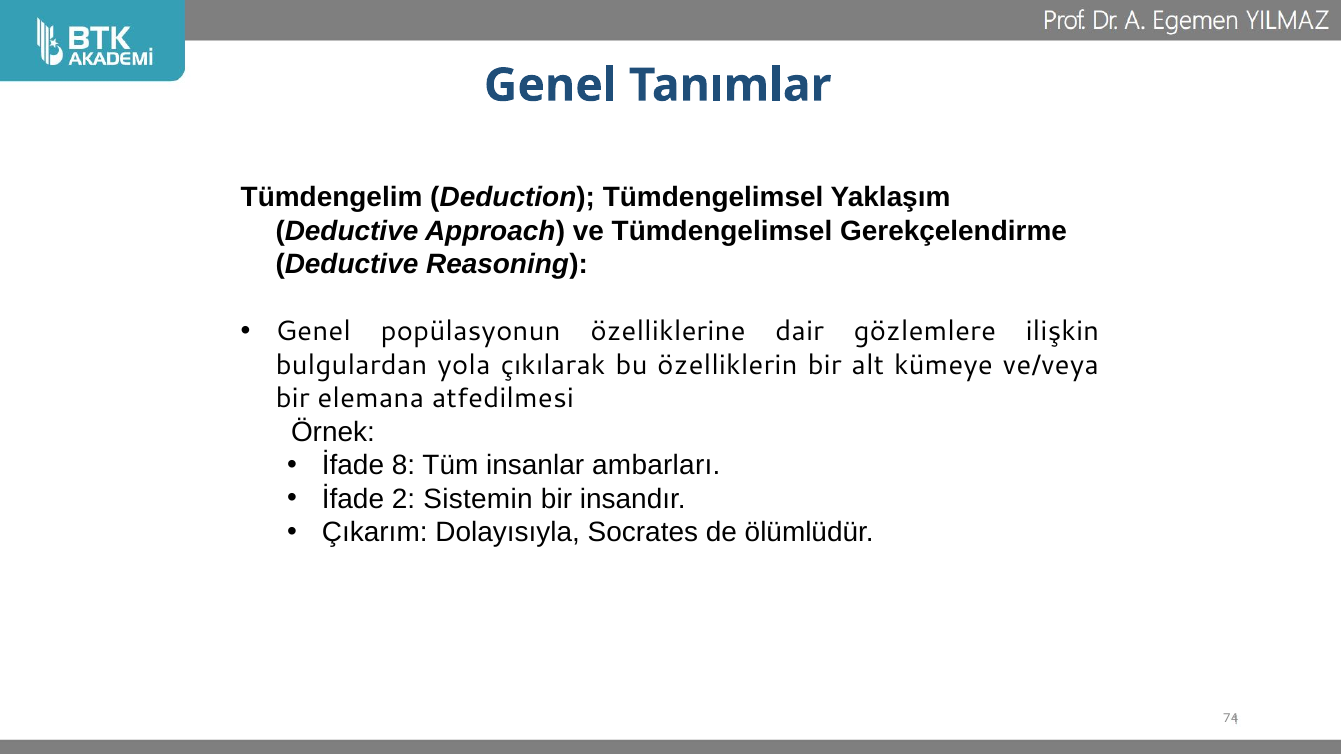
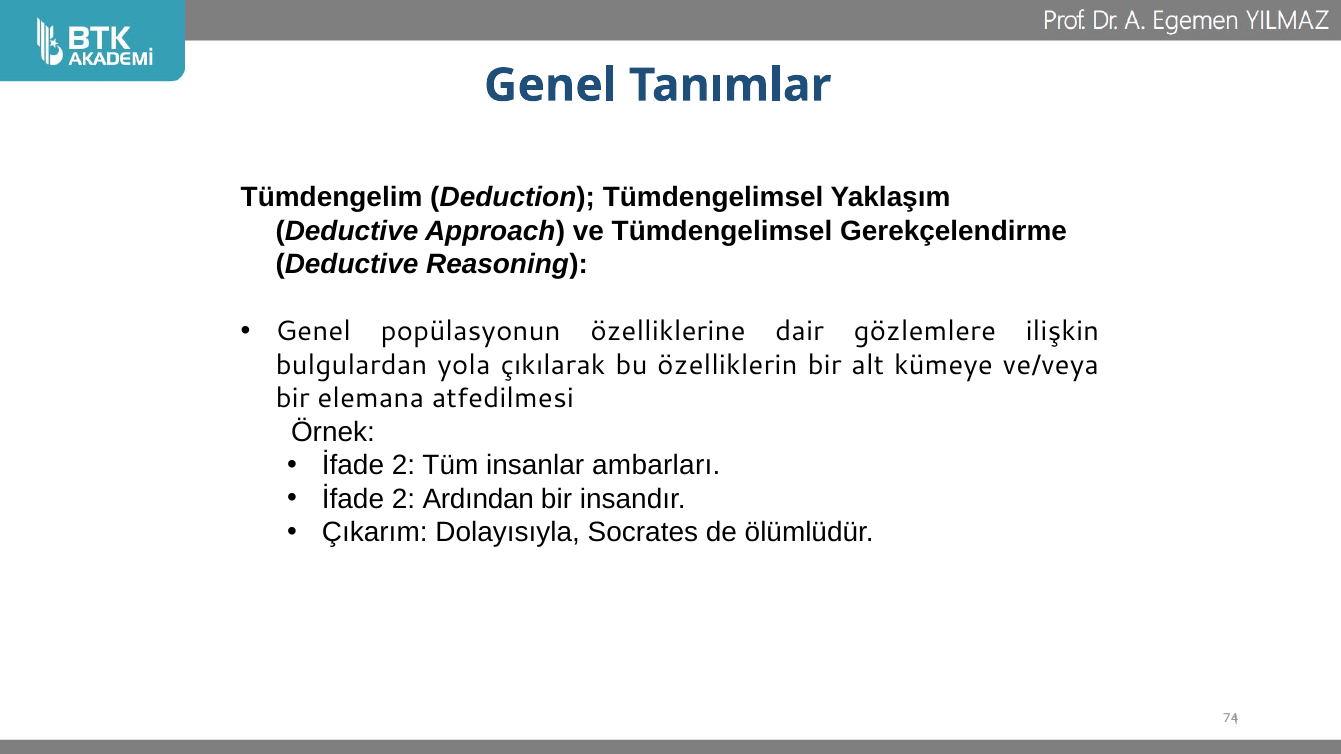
8 at (403, 466): 8 -> 2
Sistemin: Sistemin -> Ardından
